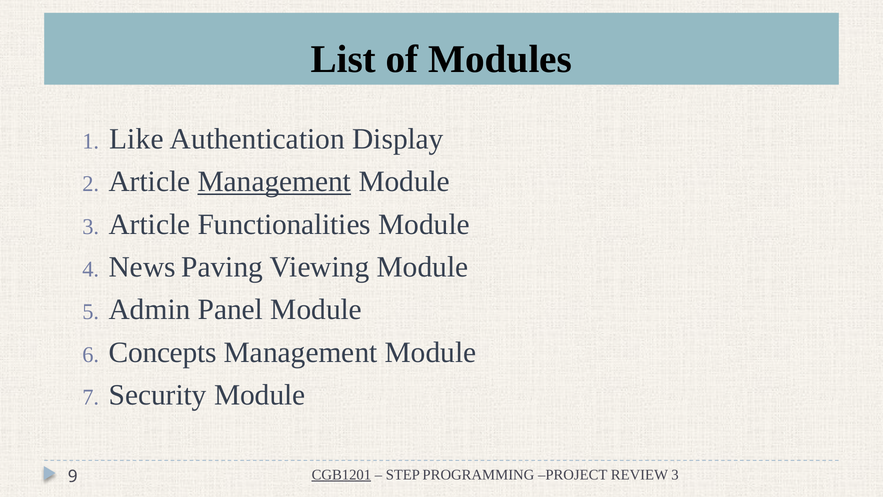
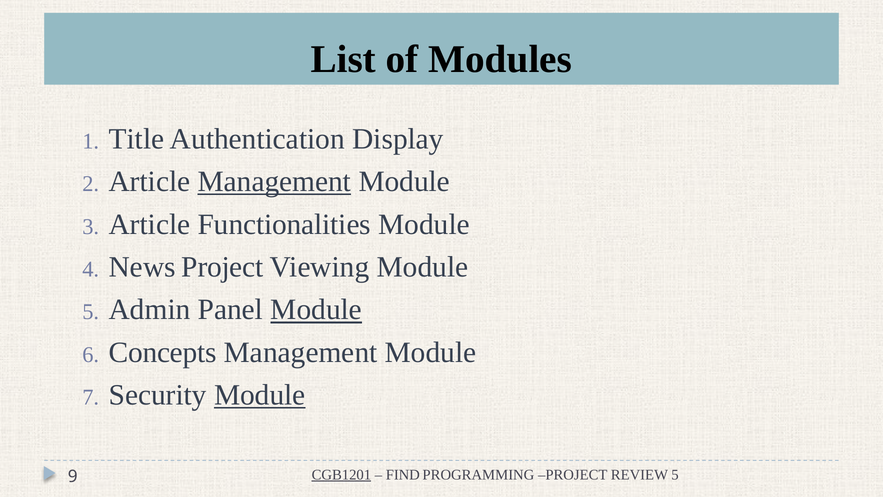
Like: Like -> Title
News Paving: Paving -> Project
Module at (316, 310) underline: none -> present
Module at (260, 395) underline: none -> present
STEP: STEP -> FIND
REVIEW 3: 3 -> 5
